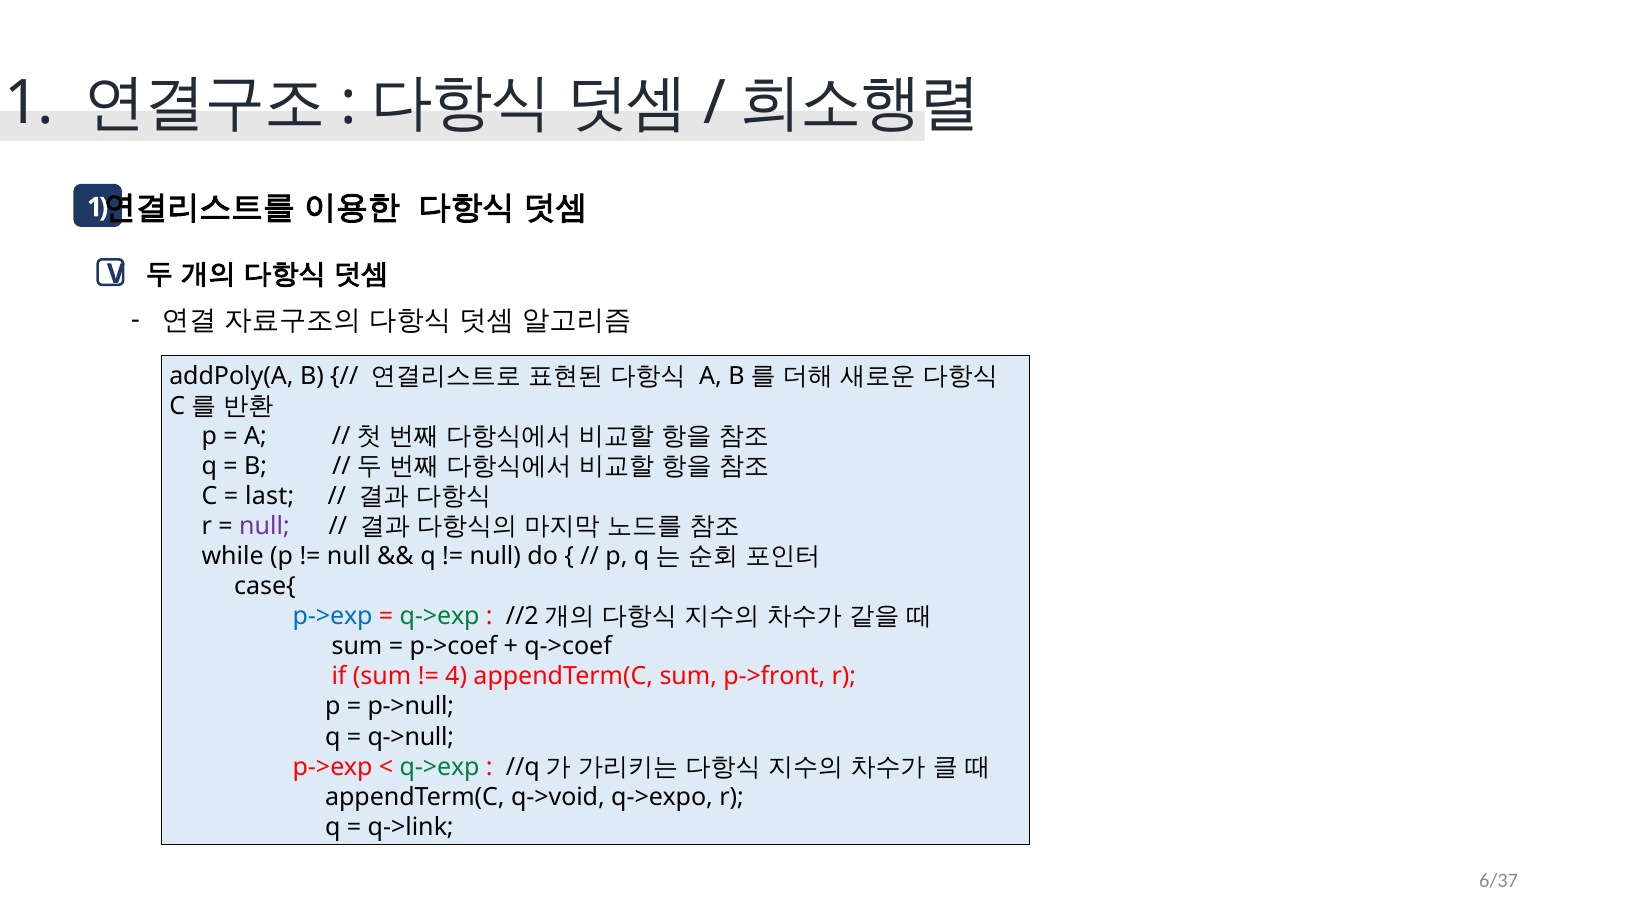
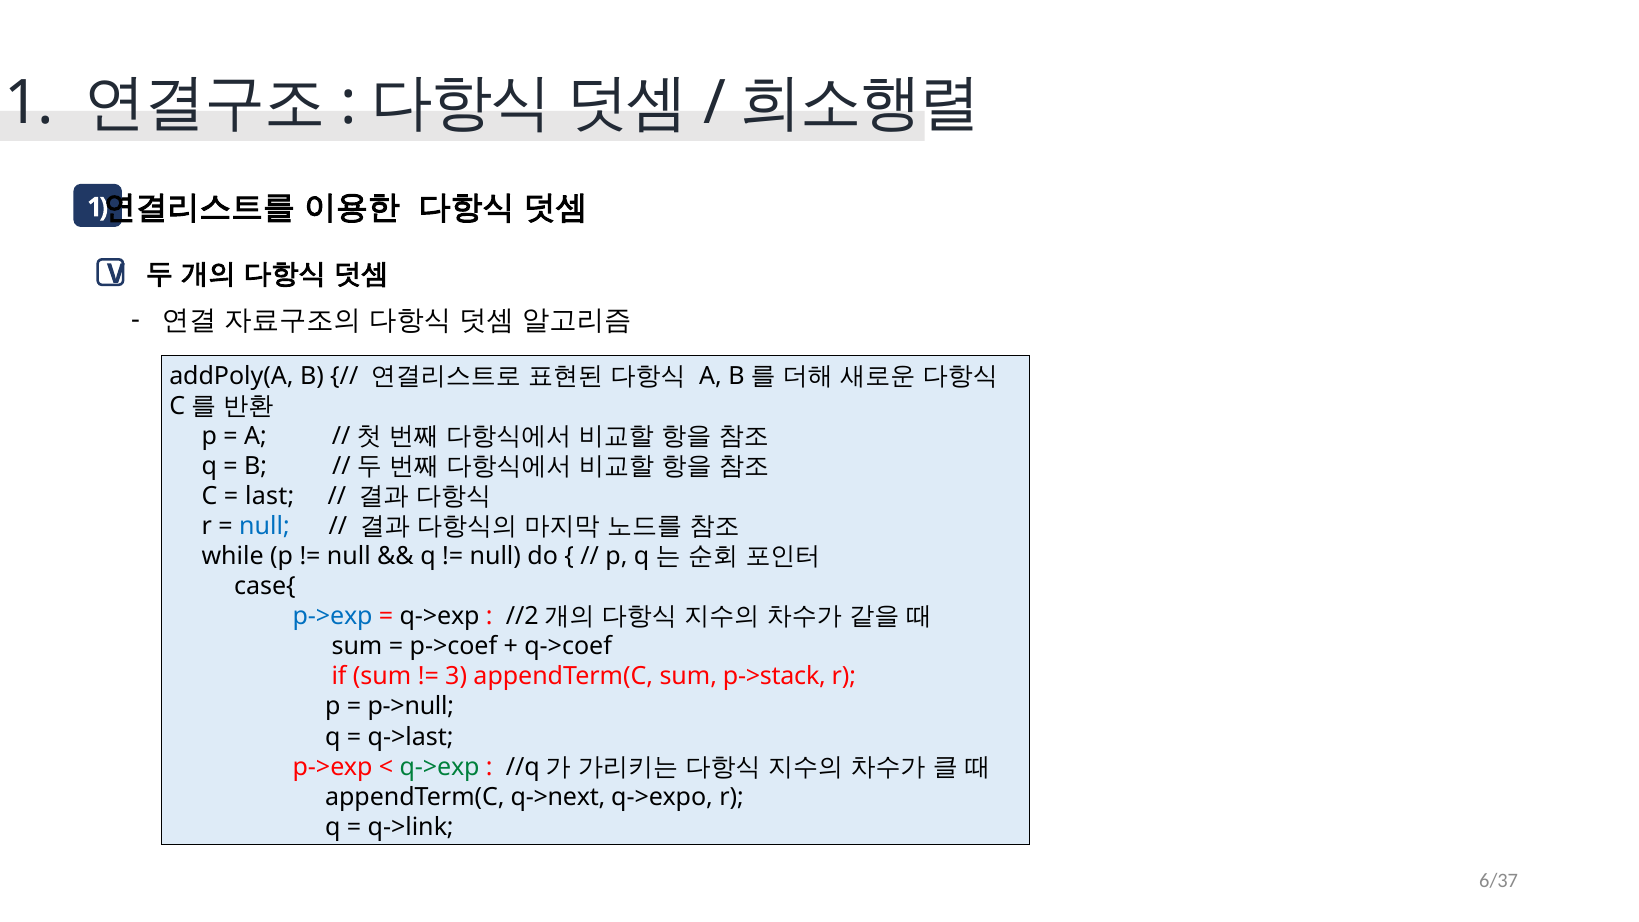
null at (264, 527) colour: purple -> blue
q->exp at (440, 617) colour: green -> black
4: 4 -> 3
p->front: p->front -> p->stack
q->null: q->null -> q->last
q->void: q->void -> q->next
